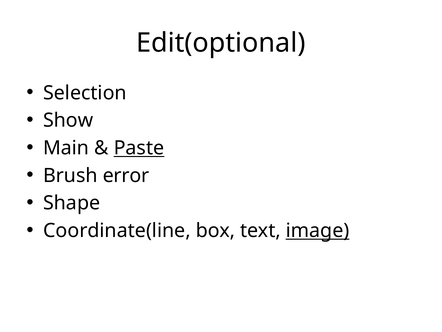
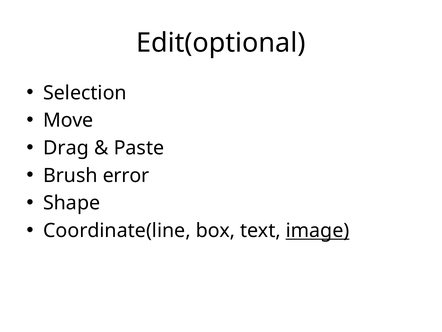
Show: Show -> Move
Main: Main -> Drag
Paste underline: present -> none
